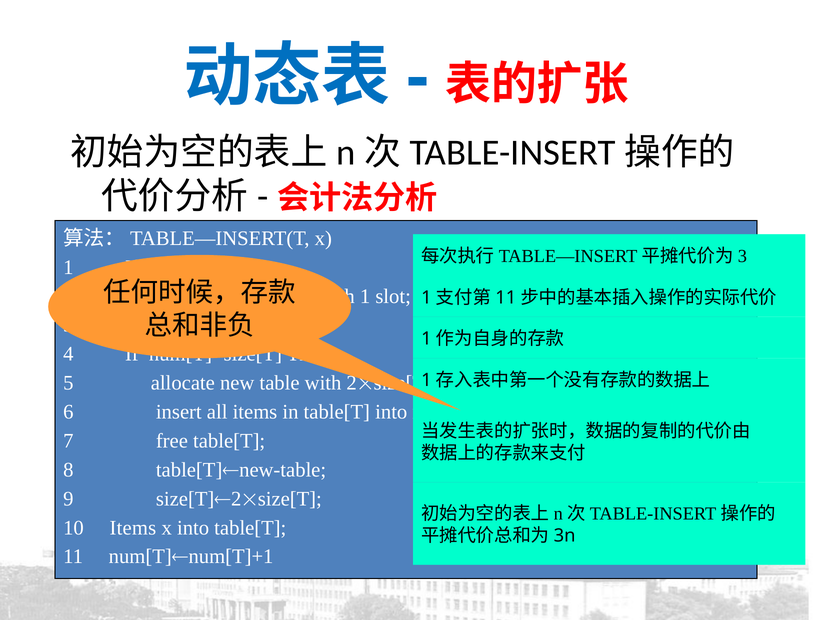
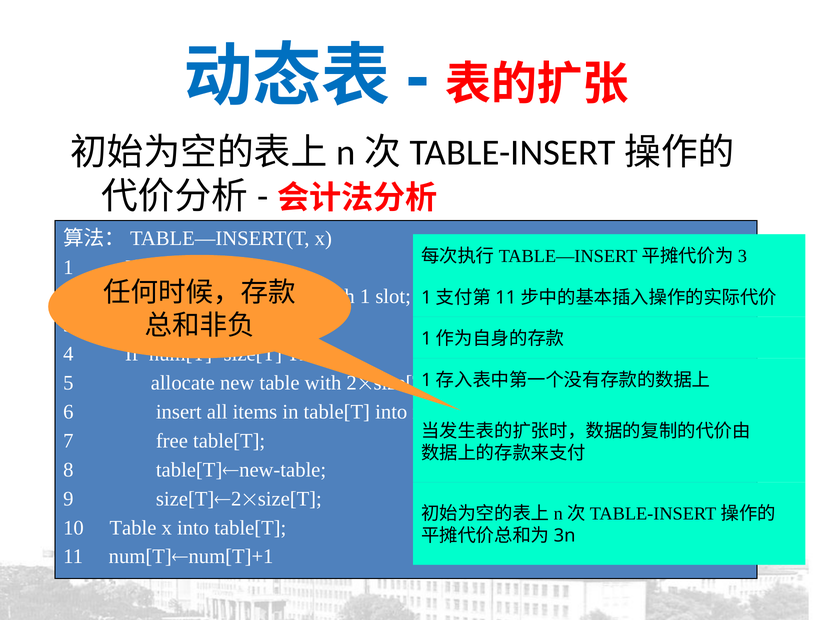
10 Items: Items -> Table
